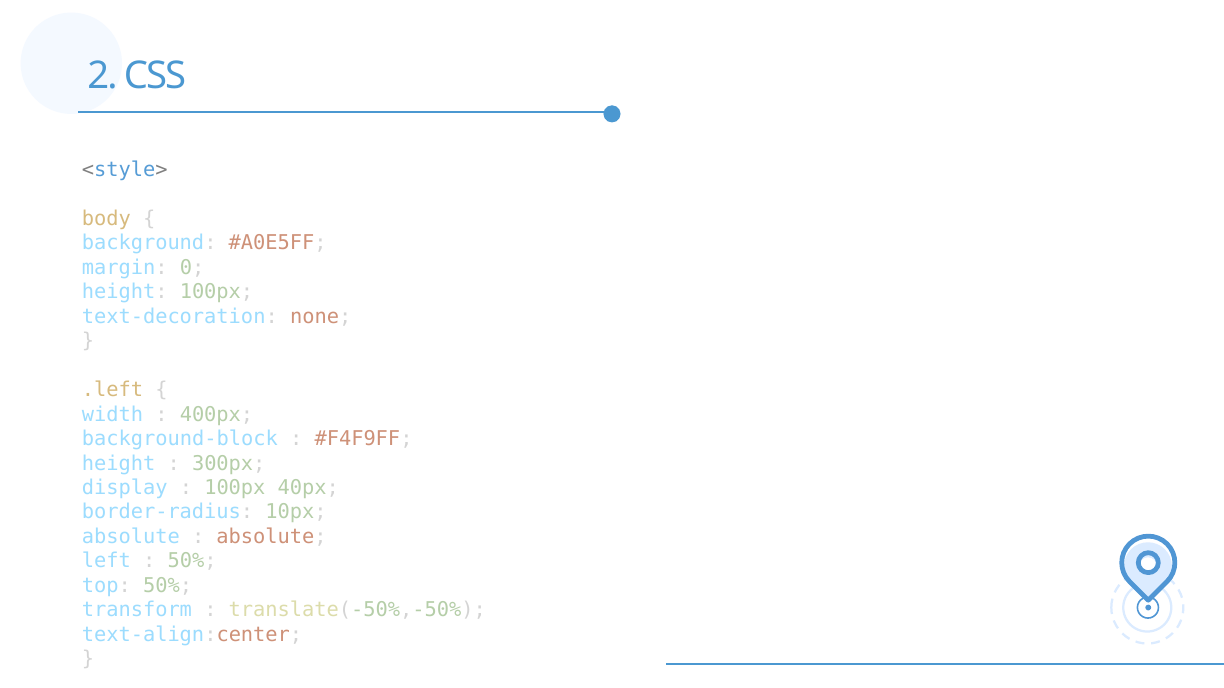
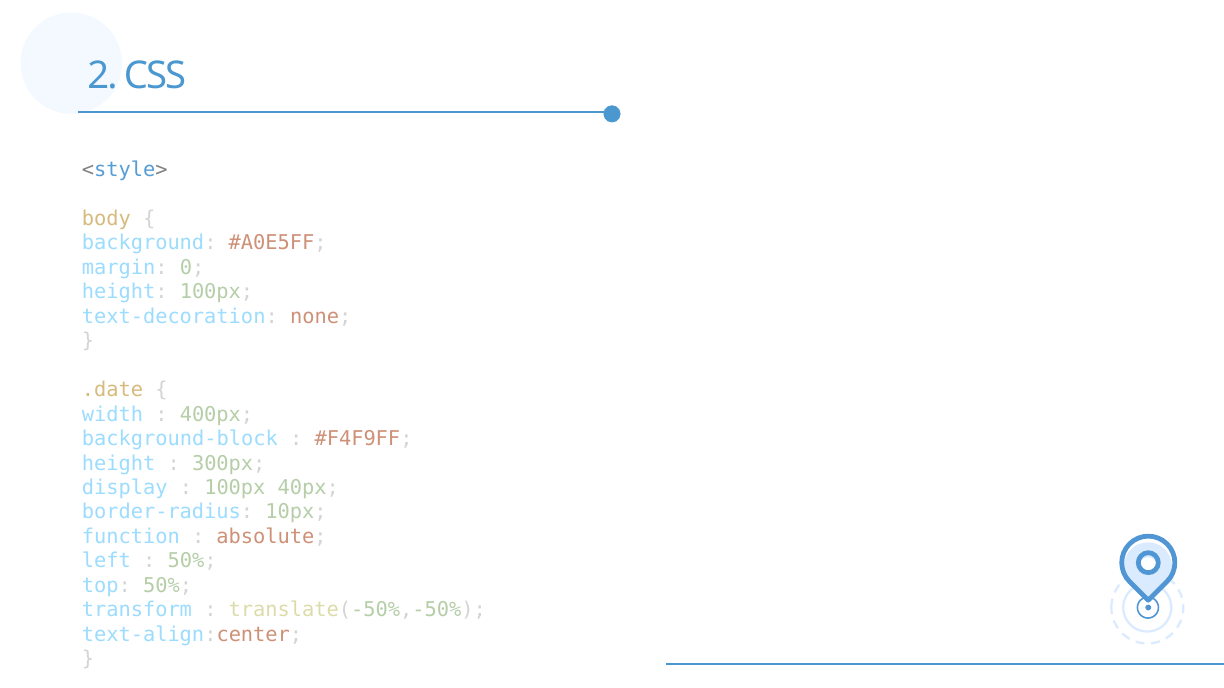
.left: .left -> .date
absolute at (131, 537): absolute -> function
